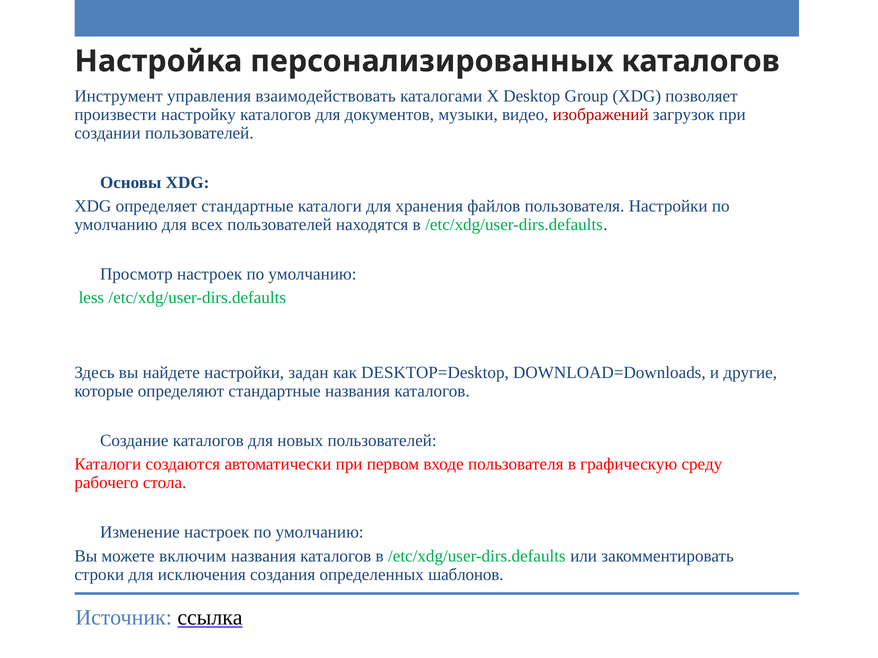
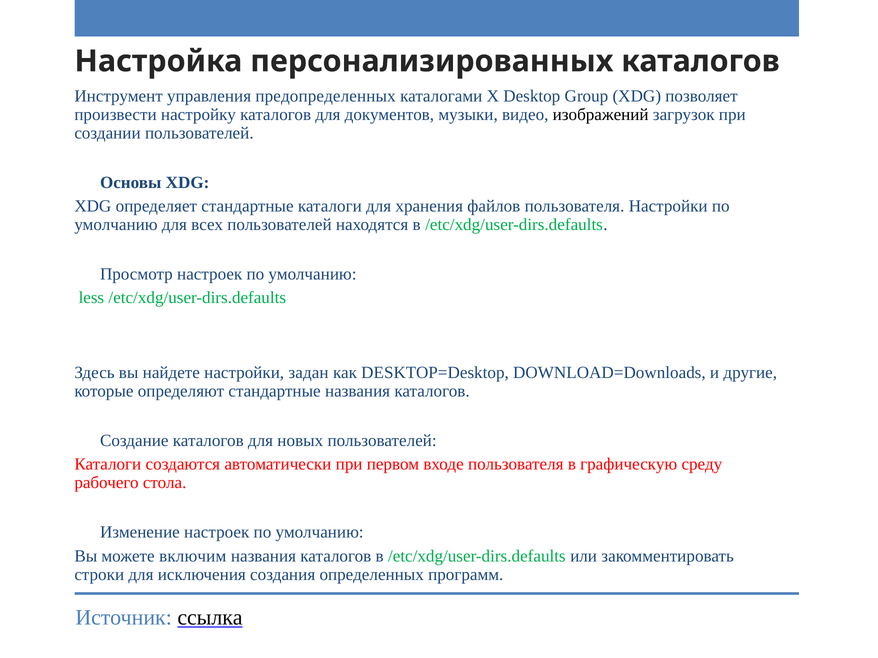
взаимодействовать: взаимодействовать -> предопределенных
изображений colour: red -> black
шаблонов: шаблонов -> программ
